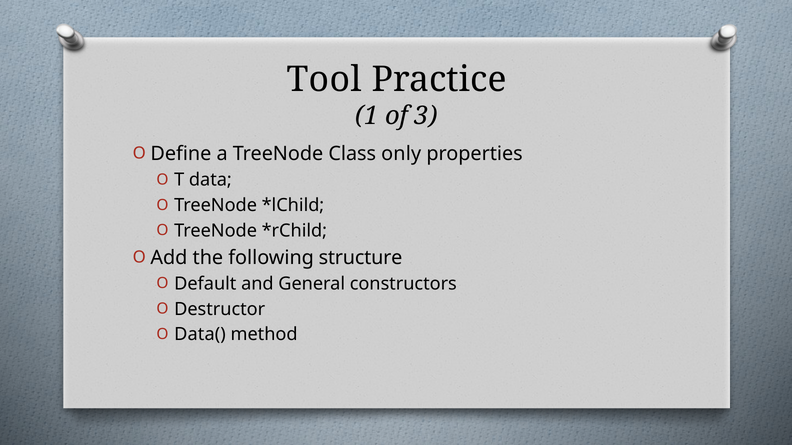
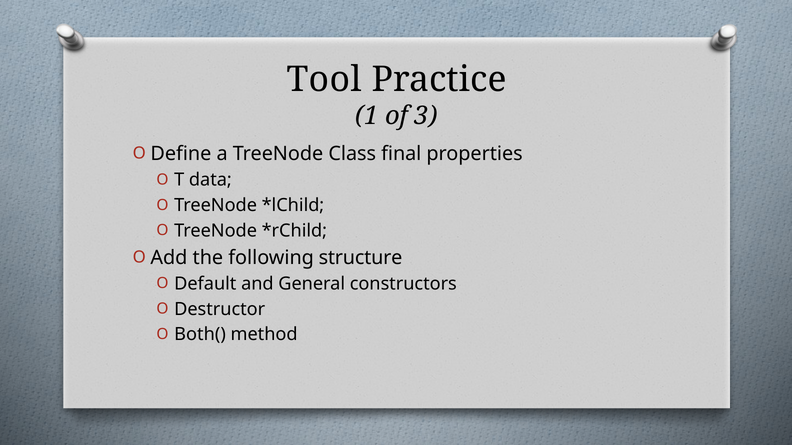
only: only -> final
Data(: Data( -> Both(
